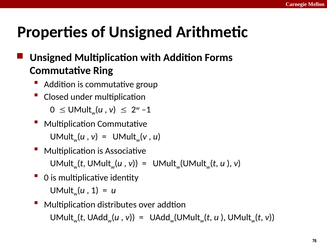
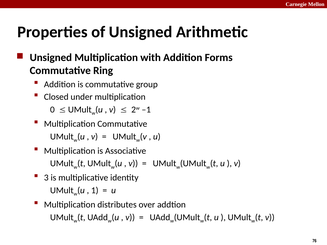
0 at (46, 178): 0 -> 3
